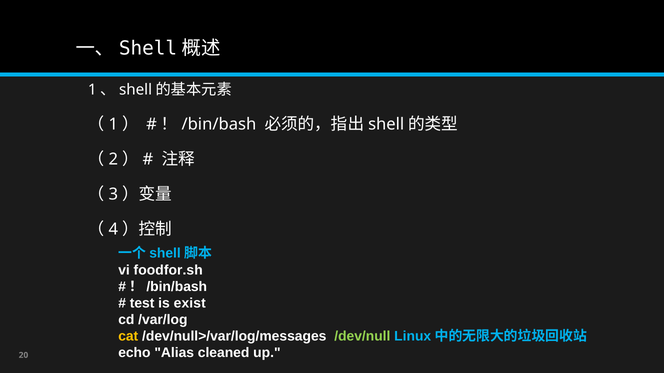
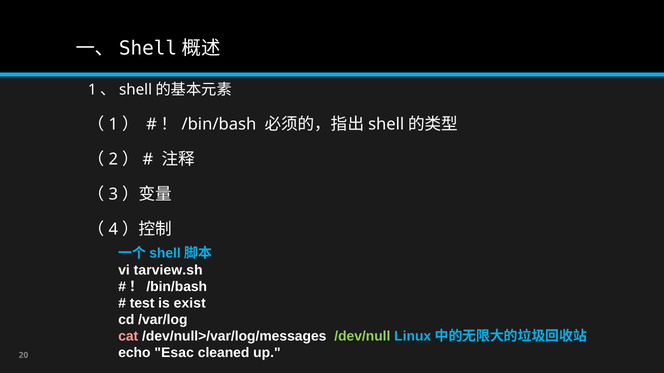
foodfor.sh: foodfor.sh -> tarview.sh
cat colour: yellow -> pink
Alias: Alias -> Esac
